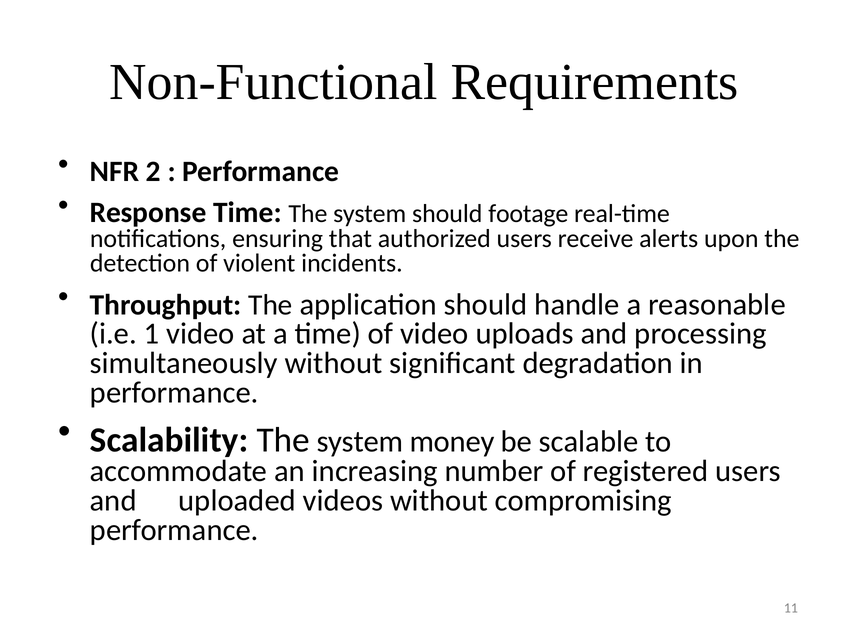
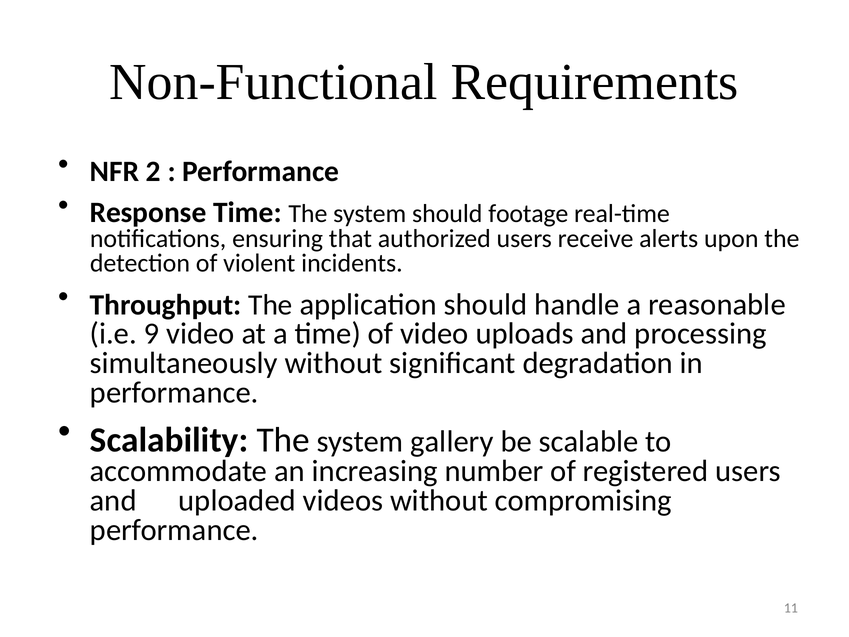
1: 1 -> 9
money: money -> gallery
